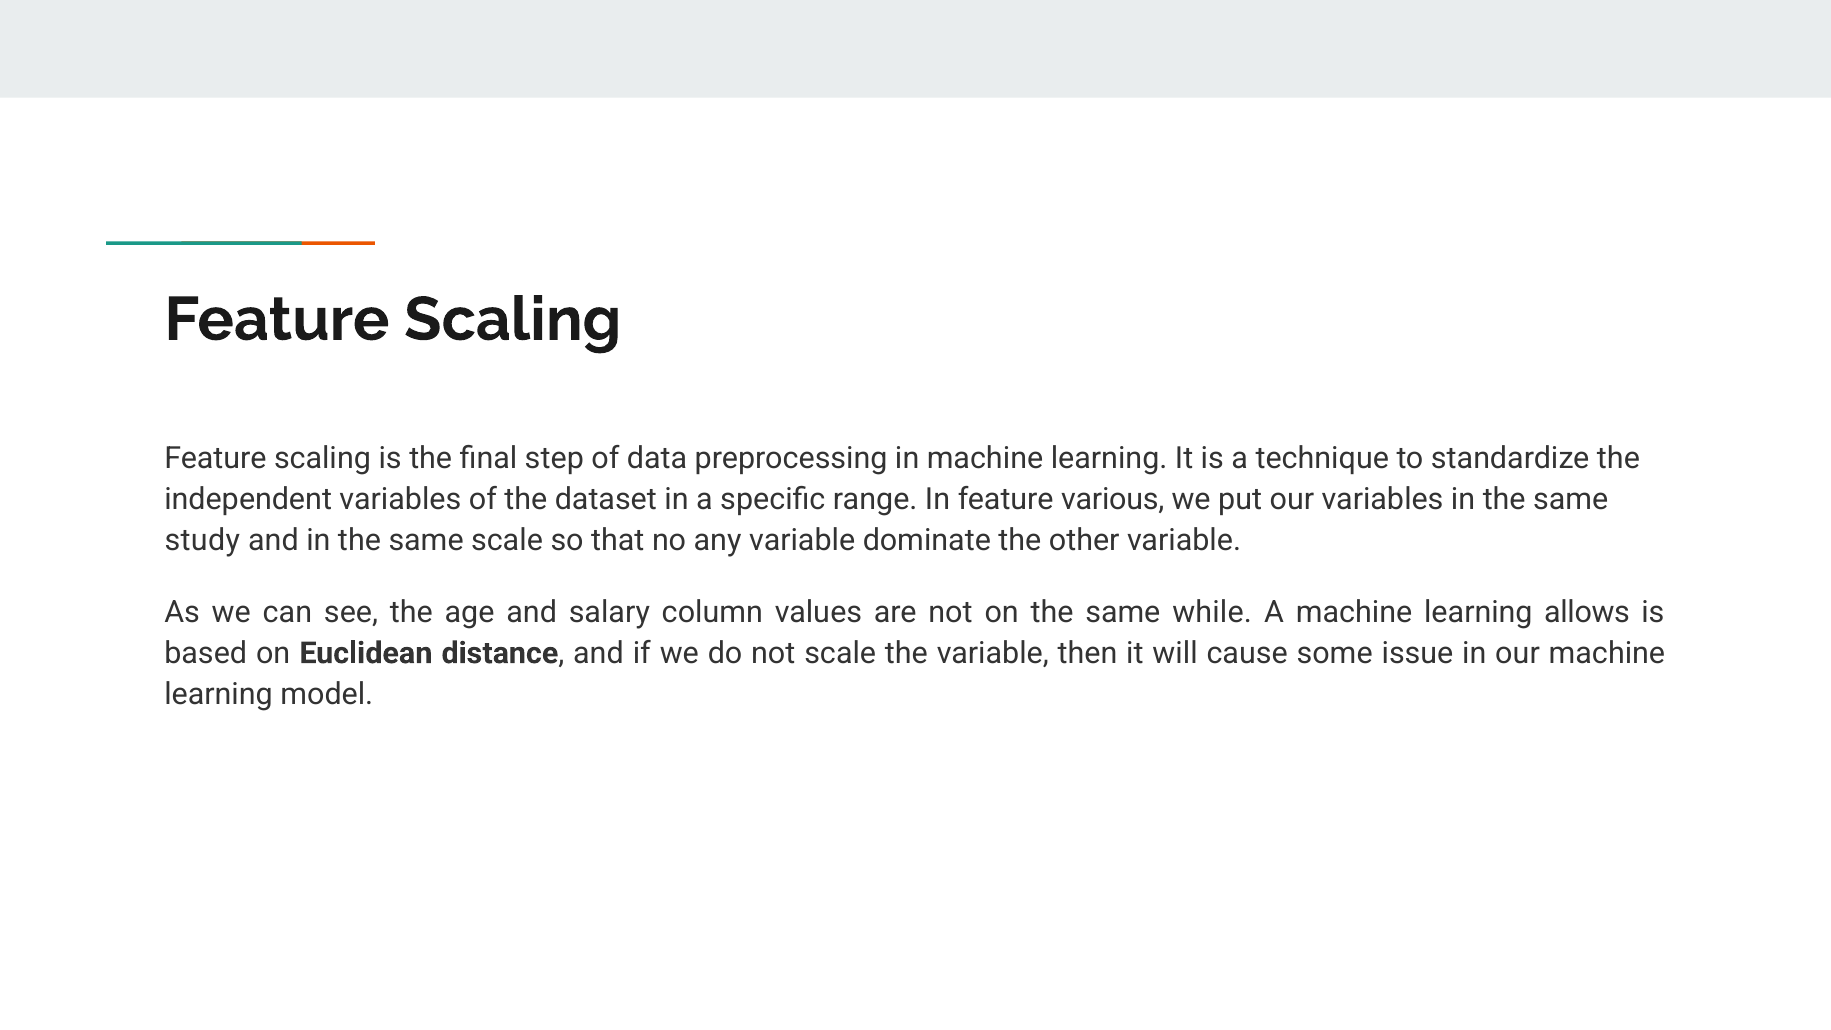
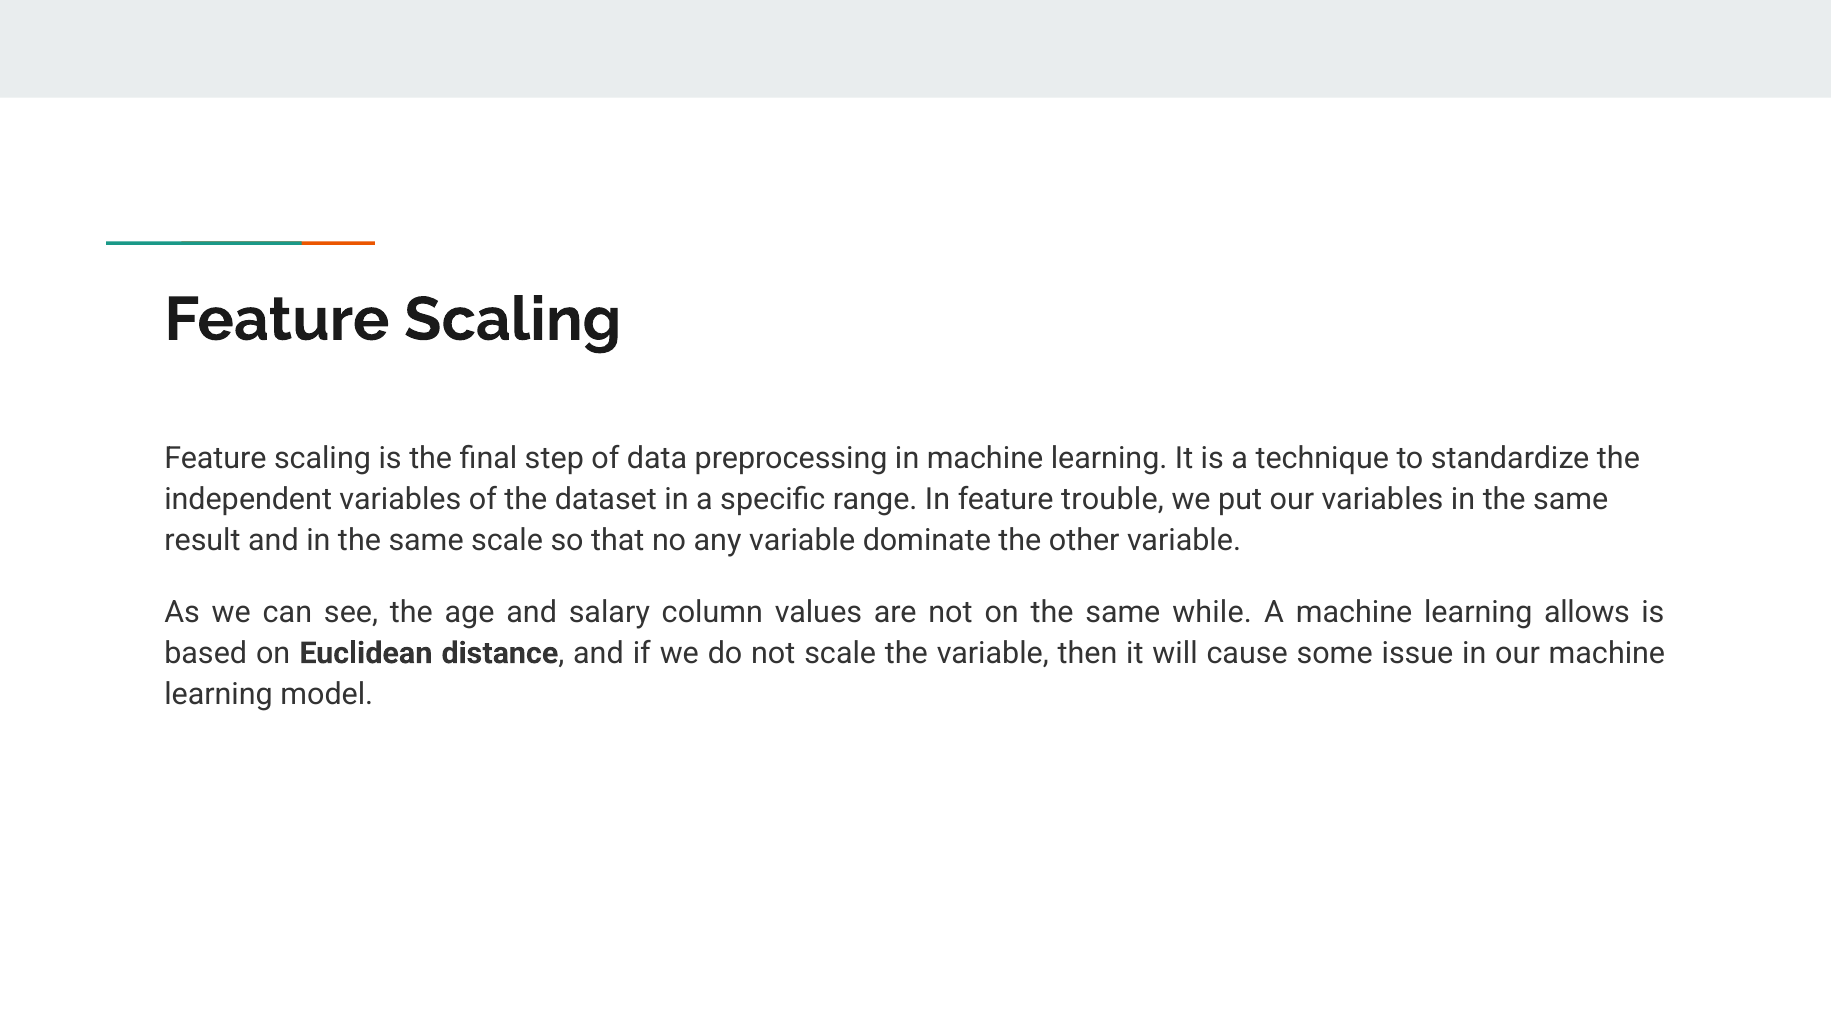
various: various -> trouble
study: study -> result
